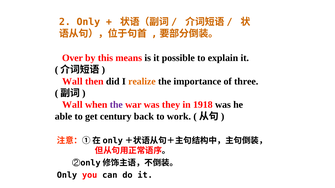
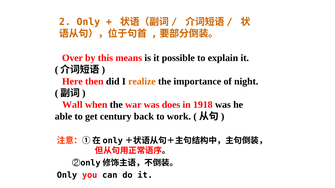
Wall at (72, 82): Wall -> Here
three: three -> night
the at (116, 105) colour: purple -> black
they: they -> does
